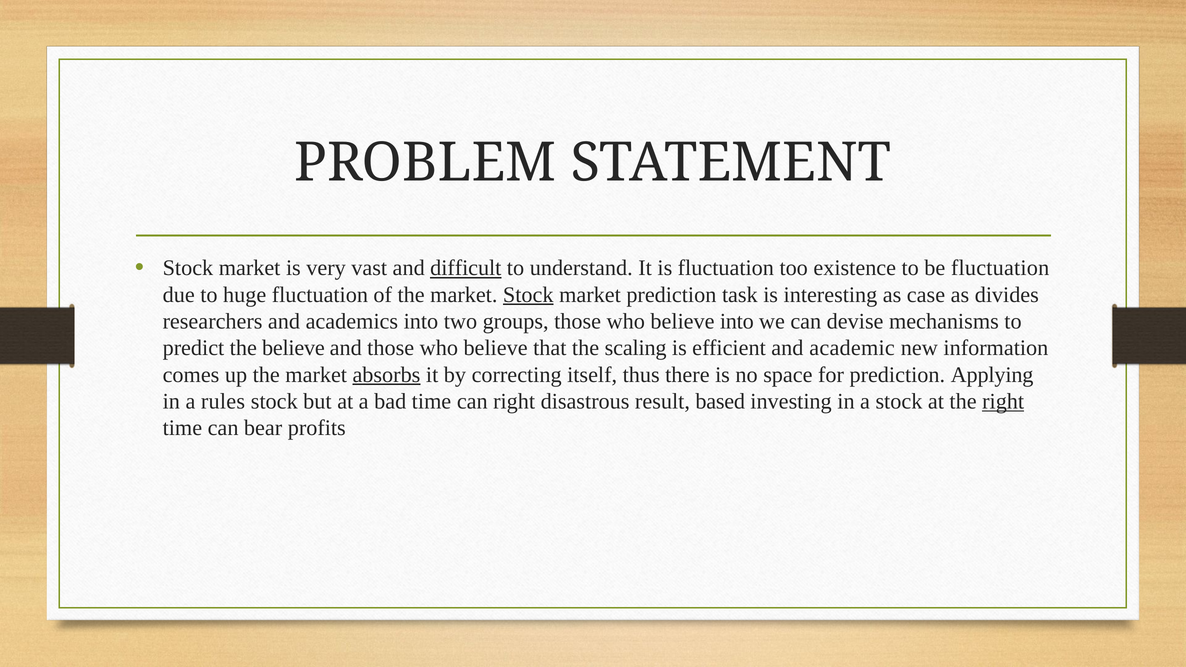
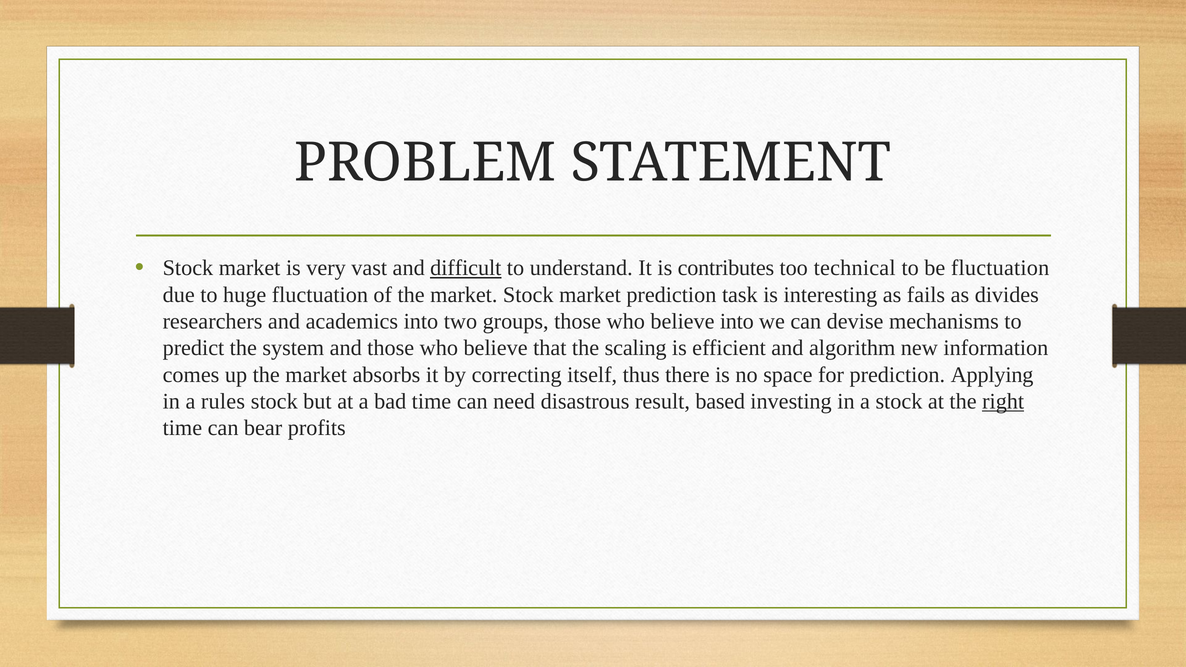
is fluctuation: fluctuation -> contributes
existence: existence -> technical
Stock at (528, 295) underline: present -> none
case: case -> fails
the believe: believe -> system
academic: academic -> algorithm
absorbs underline: present -> none
can right: right -> need
